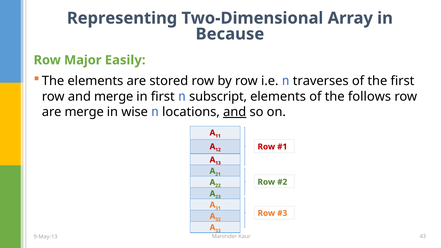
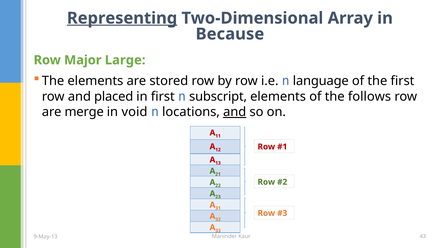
Representing underline: none -> present
Easily: Easily -> Large
traverses: traverses -> language
and merge: merge -> placed
wise: wise -> void
